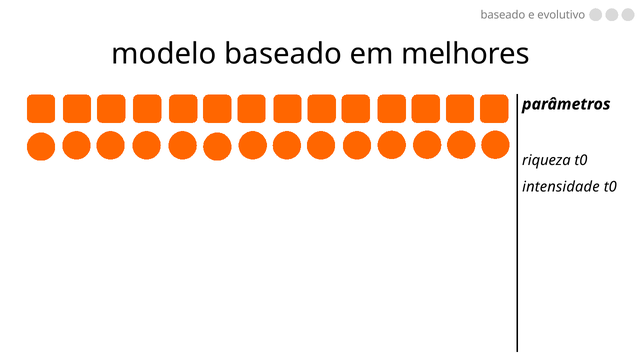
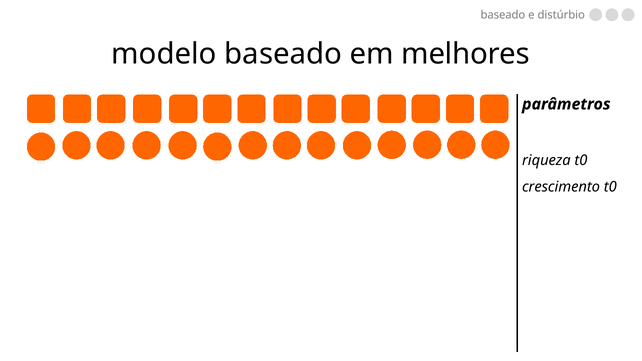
evolutivo: evolutivo -> distúrbio
intensidade: intensidade -> crescimento
